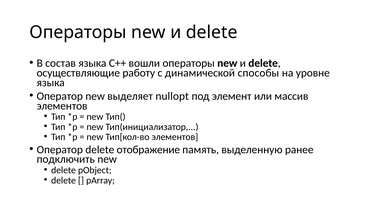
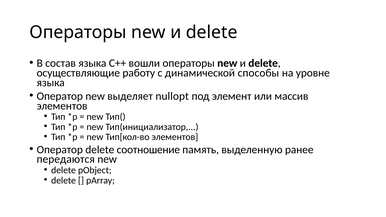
отображение: отображение -> соотношение
подключить: подключить -> передаются
